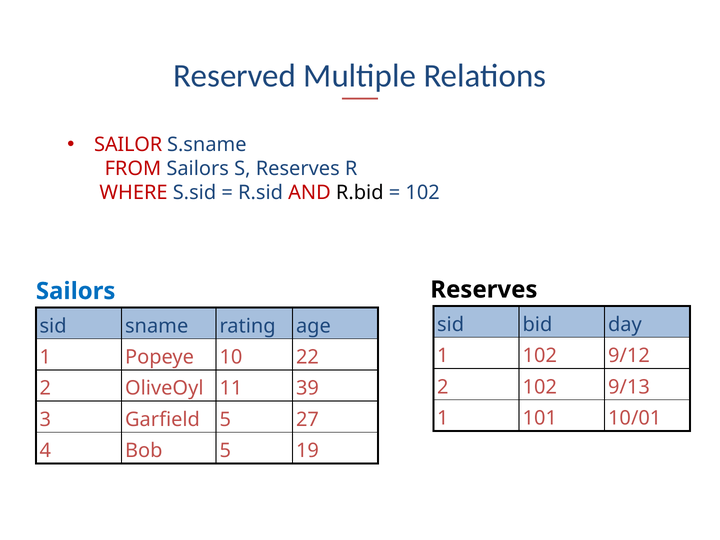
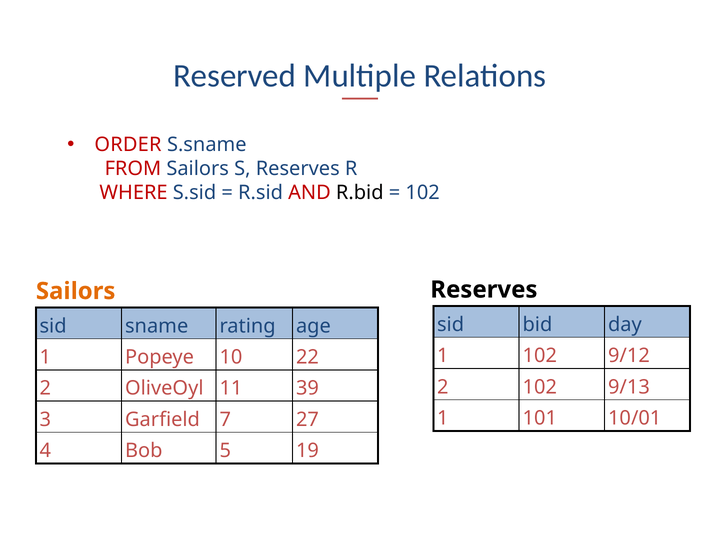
SAILOR: SAILOR -> ORDER
Sailors at (76, 291) colour: blue -> orange
Garfield 5: 5 -> 7
